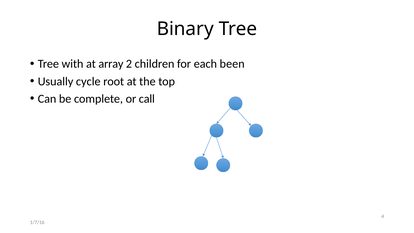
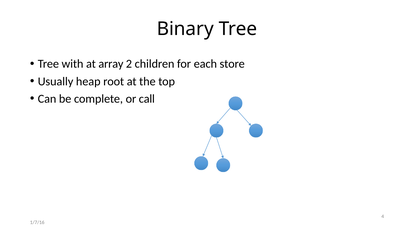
been: been -> store
cycle: cycle -> heap
